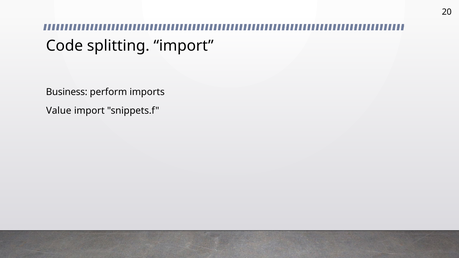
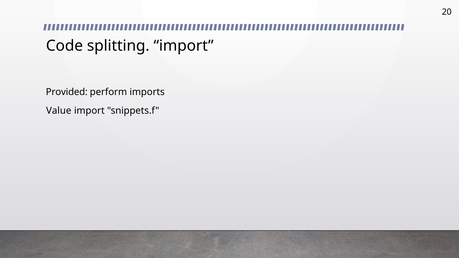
Business: Business -> Provided
